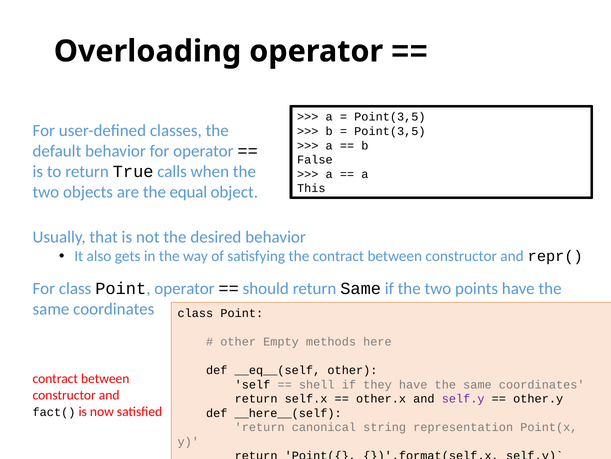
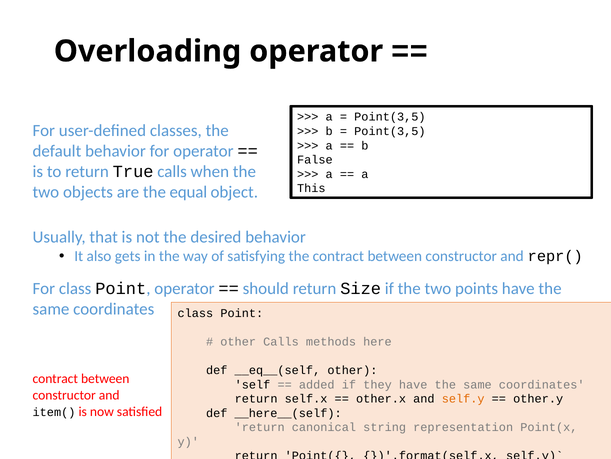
return Same: Same -> Size
other Empty: Empty -> Calls
shell: shell -> added
self.y colour: purple -> orange
fact(: fact( -> item(
